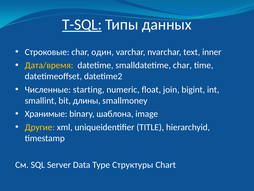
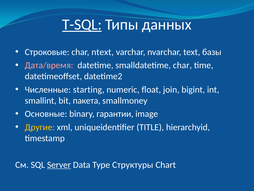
один: один -> ntext
inner: inner -> базы
Дата/время colour: yellow -> pink
длины: длины -> пакета
Хранимые: Хранимые -> Основные
шаблона: шаблона -> гарантии
Server underline: none -> present
